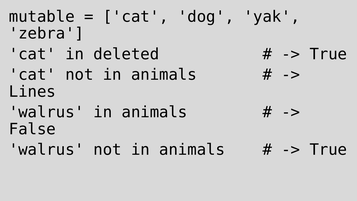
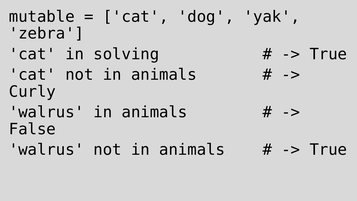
deleted: deleted -> solving
Lines: Lines -> Curly
